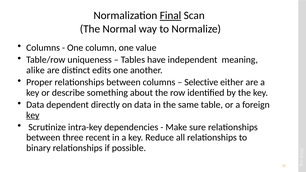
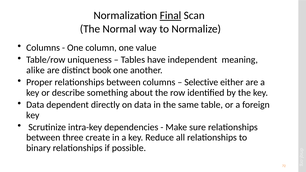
edits: edits -> book
key at (33, 115) underline: present -> none
recent: recent -> create
